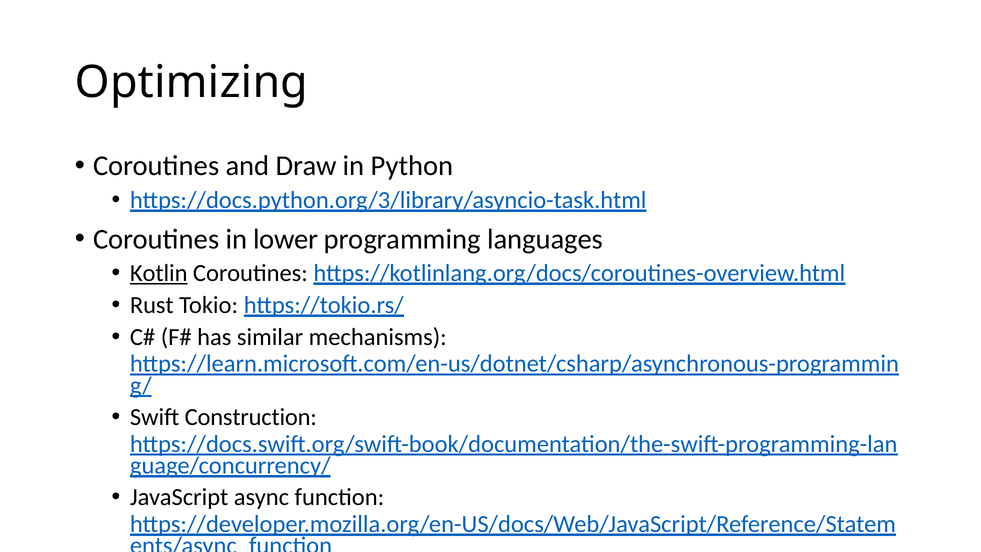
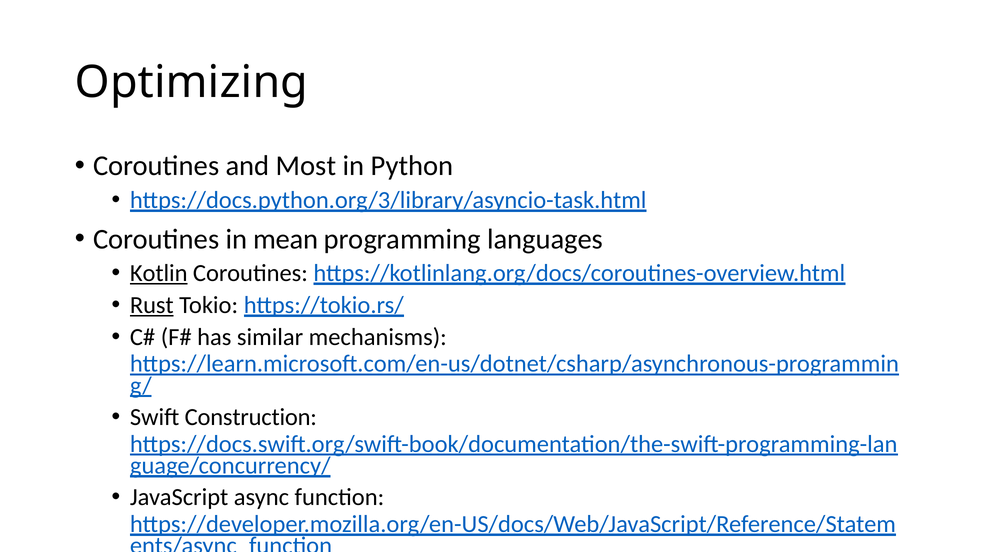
Draw: Draw -> Most
lower: lower -> mean
Rust underline: none -> present
